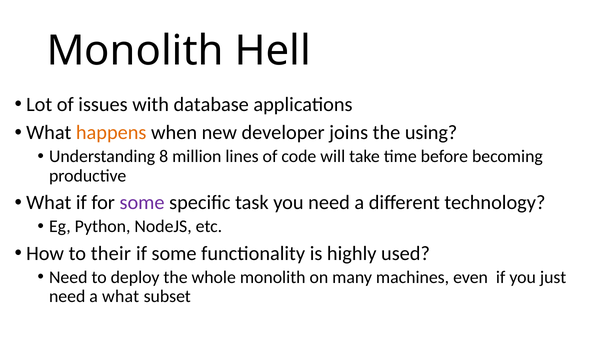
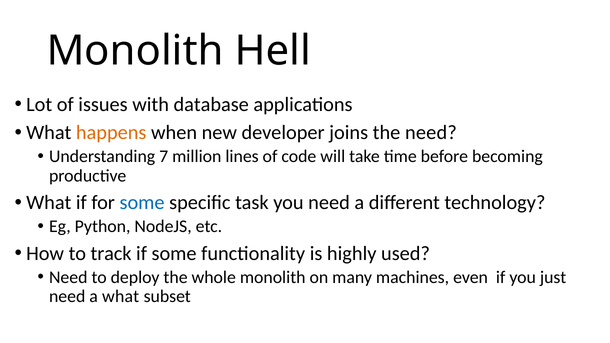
the using: using -> need
8: 8 -> 7
some at (142, 203) colour: purple -> blue
their: their -> track
